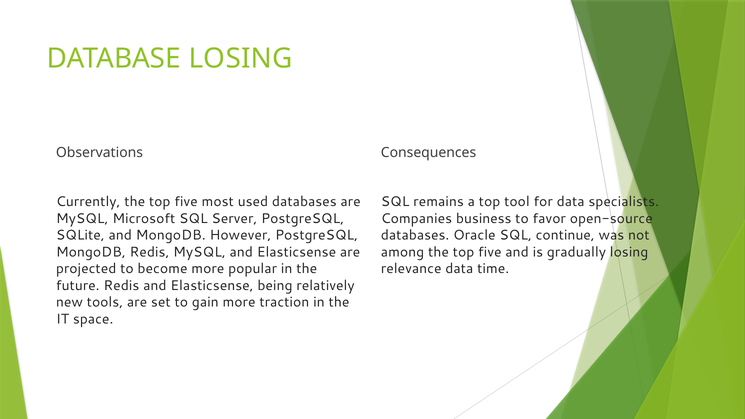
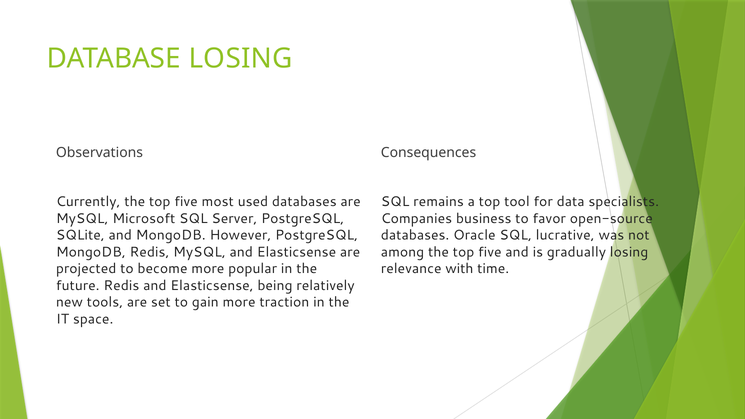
continue: continue -> lucrative
relevance data: data -> with
